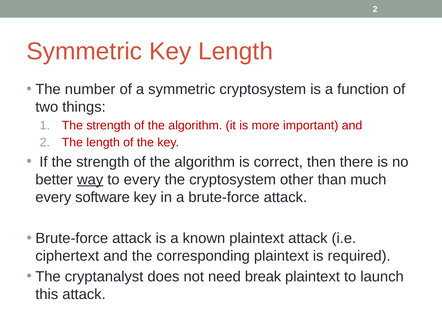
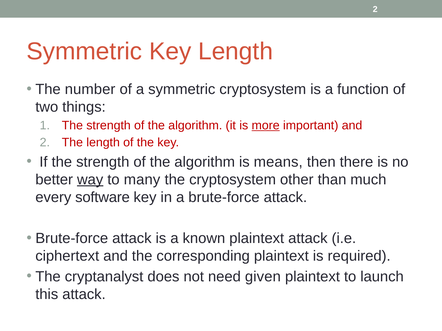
more underline: none -> present
correct: correct -> means
to every: every -> many
break: break -> given
